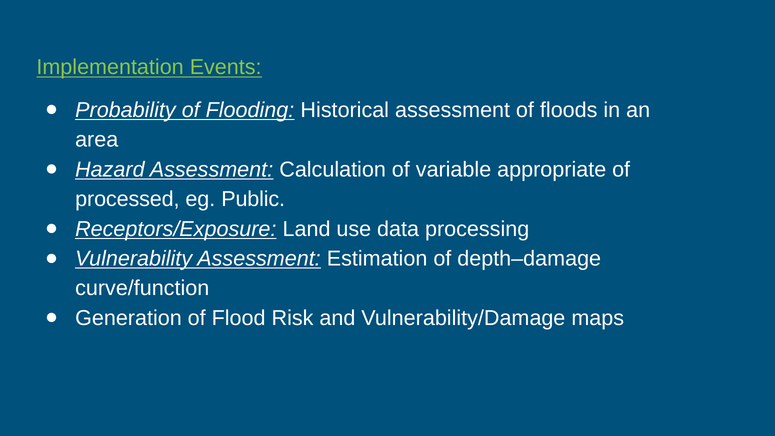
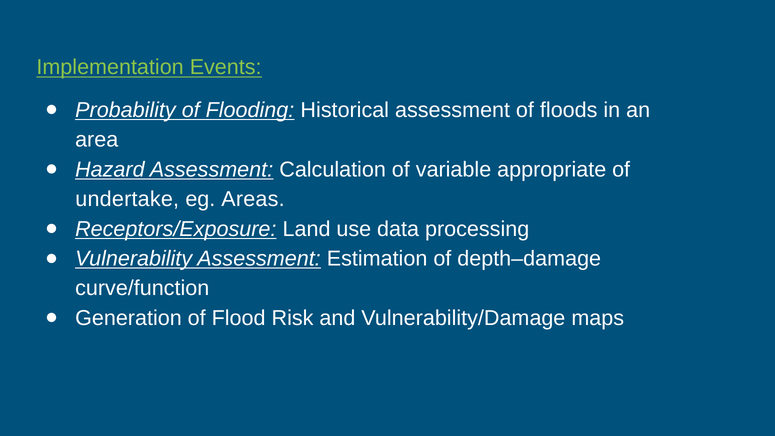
processed: processed -> undertake
Public: Public -> Areas
